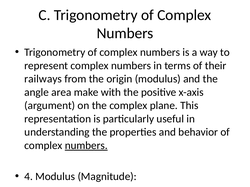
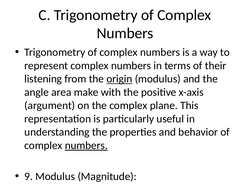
railways: railways -> listening
origin at (119, 79) underline: none -> present
4 at (29, 177): 4 -> 9
